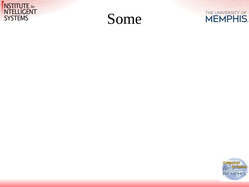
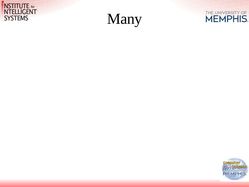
Some: Some -> Many
